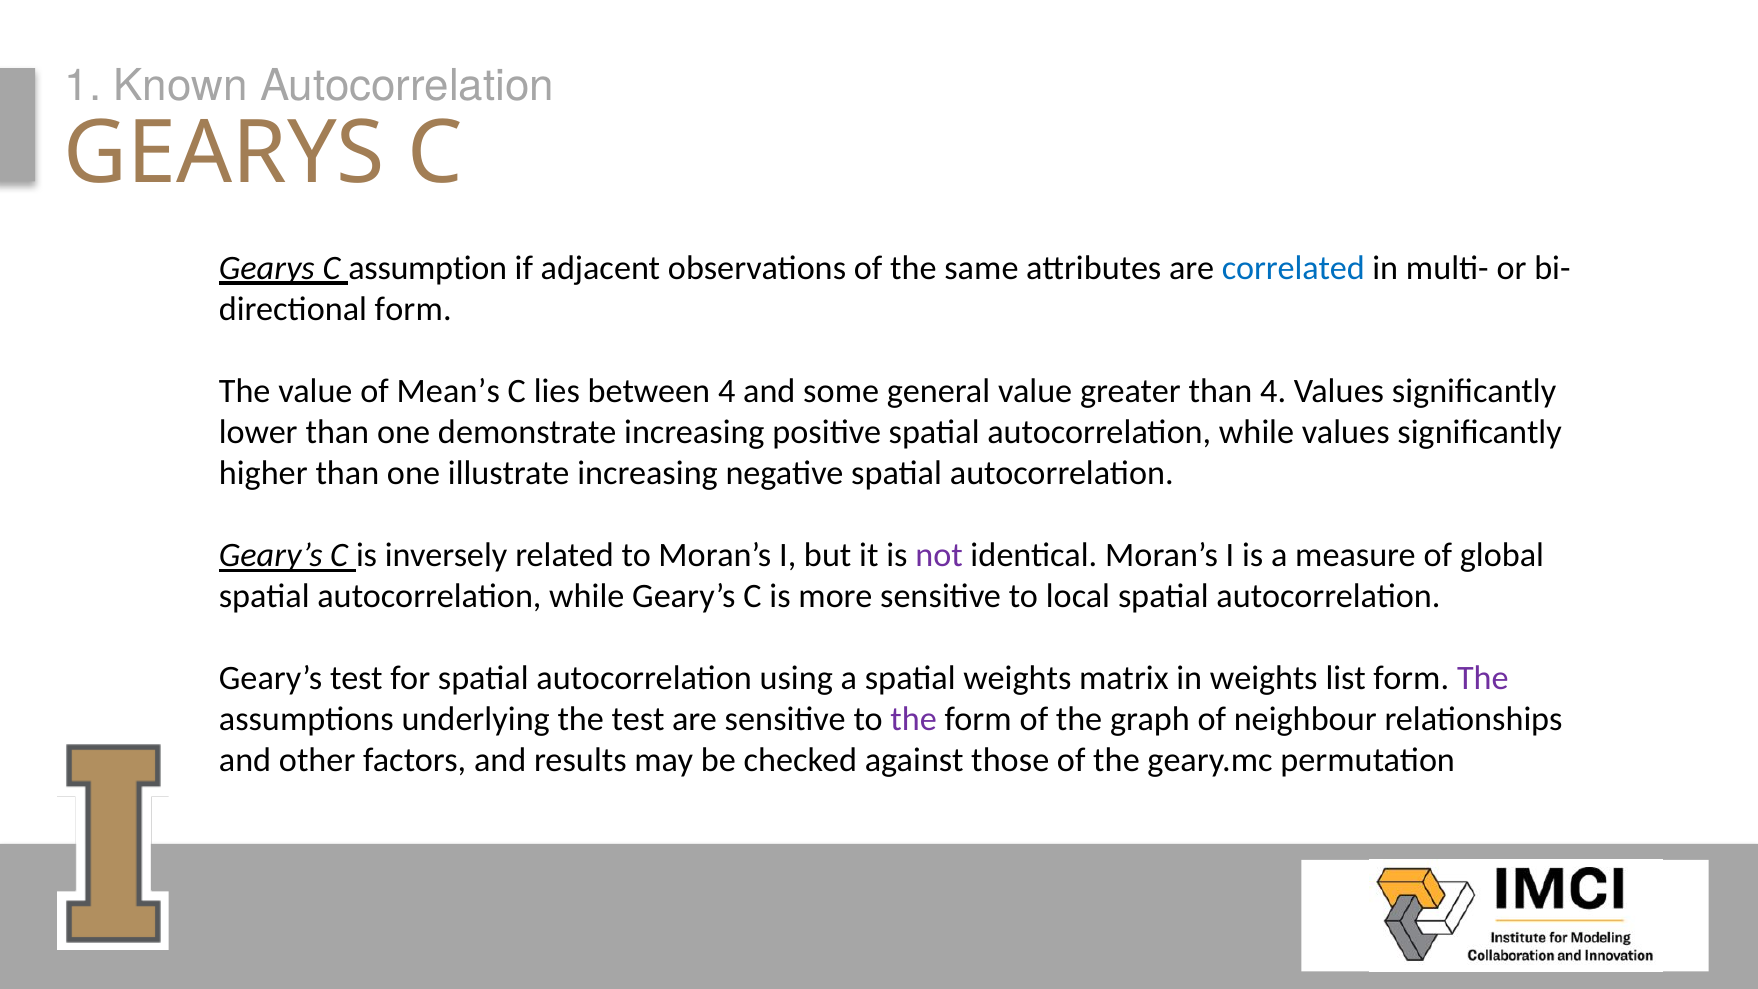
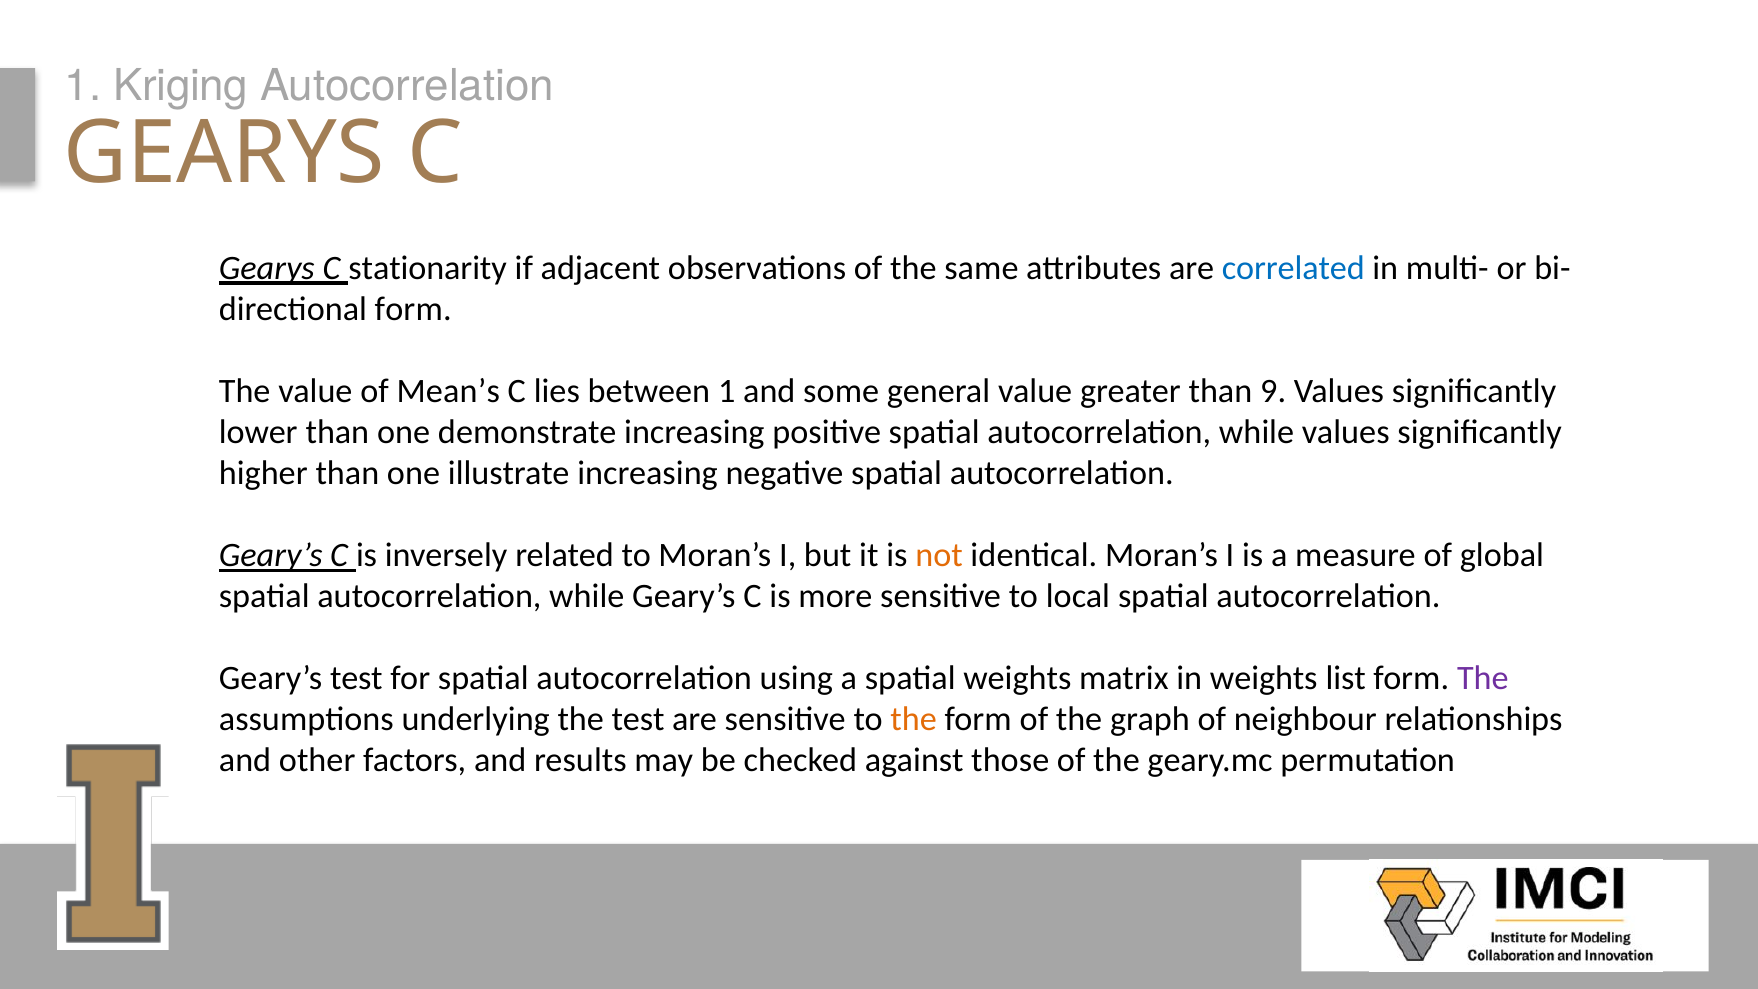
Known: Known -> Kriging
assumption: assumption -> stationarity
between 4: 4 -> 1
than 4: 4 -> 9
not colour: purple -> orange
the at (914, 720) colour: purple -> orange
